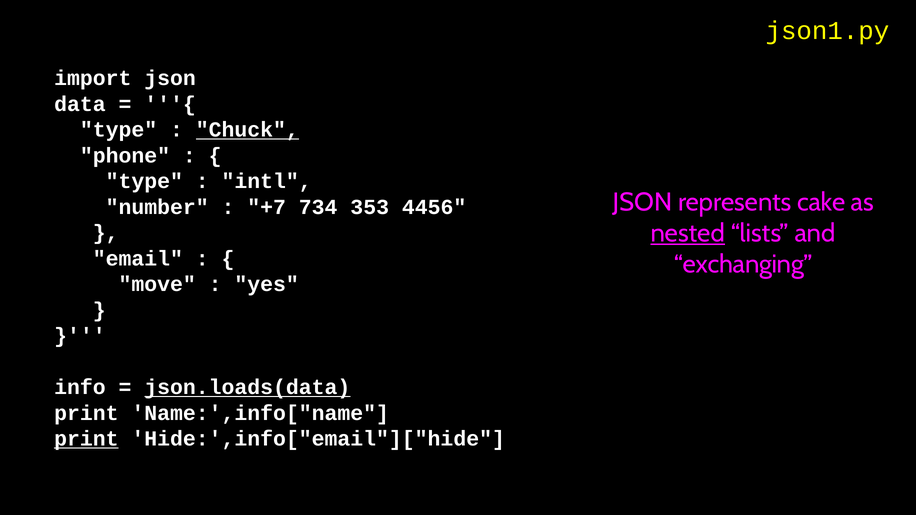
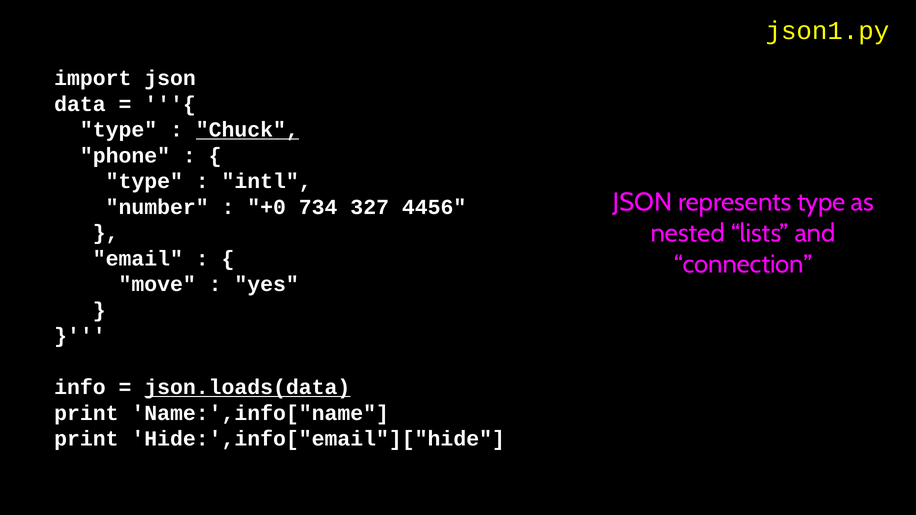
represents cake: cake -> type
+7: +7 -> +0
353: 353 -> 327
nested underline: present -> none
exchanging: exchanging -> connection
print at (86, 439) underline: present -> none
